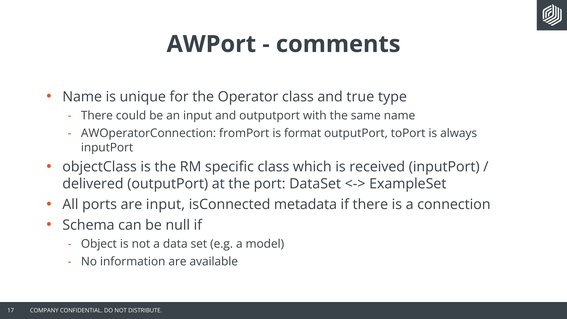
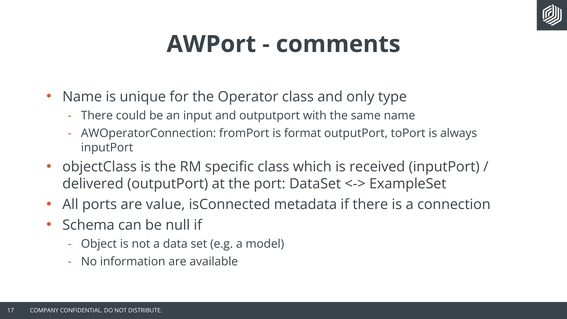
true: true -> only
are input: input -> value
